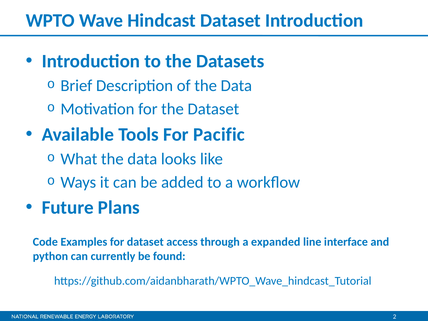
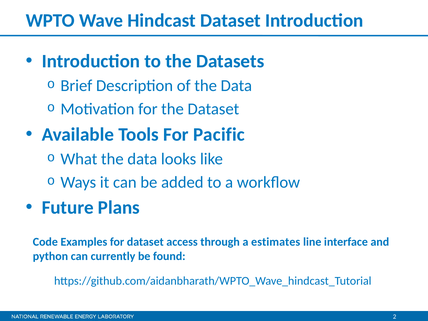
expanded: expanded -> estimates
